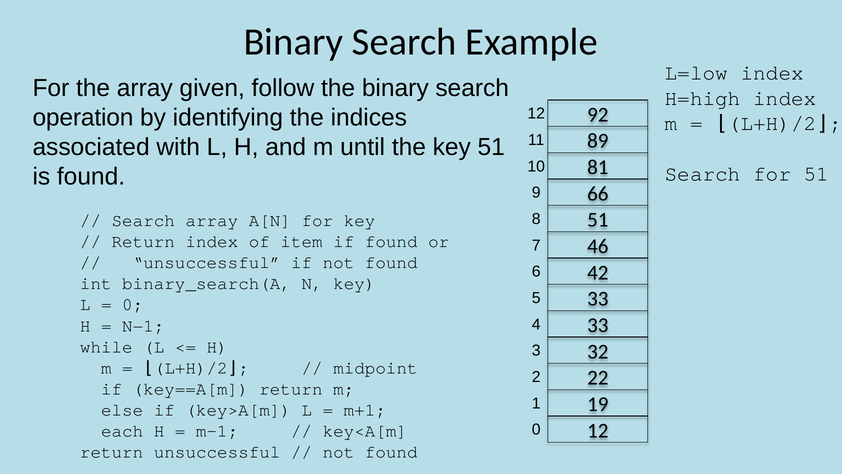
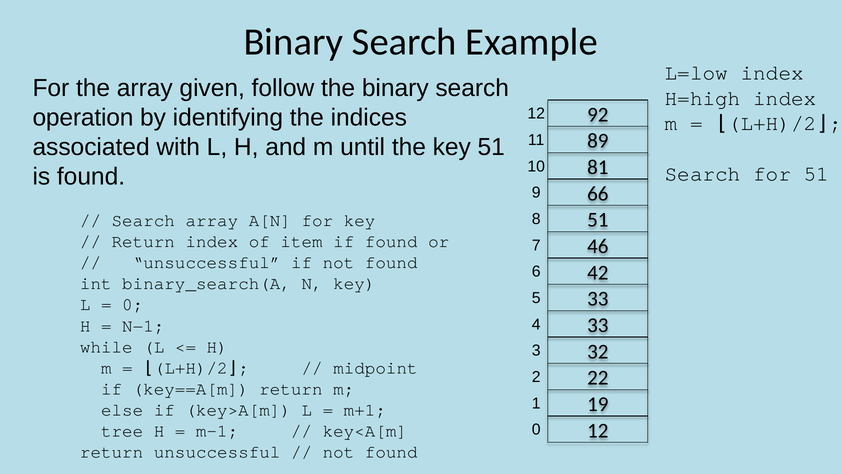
each: each -> tree
